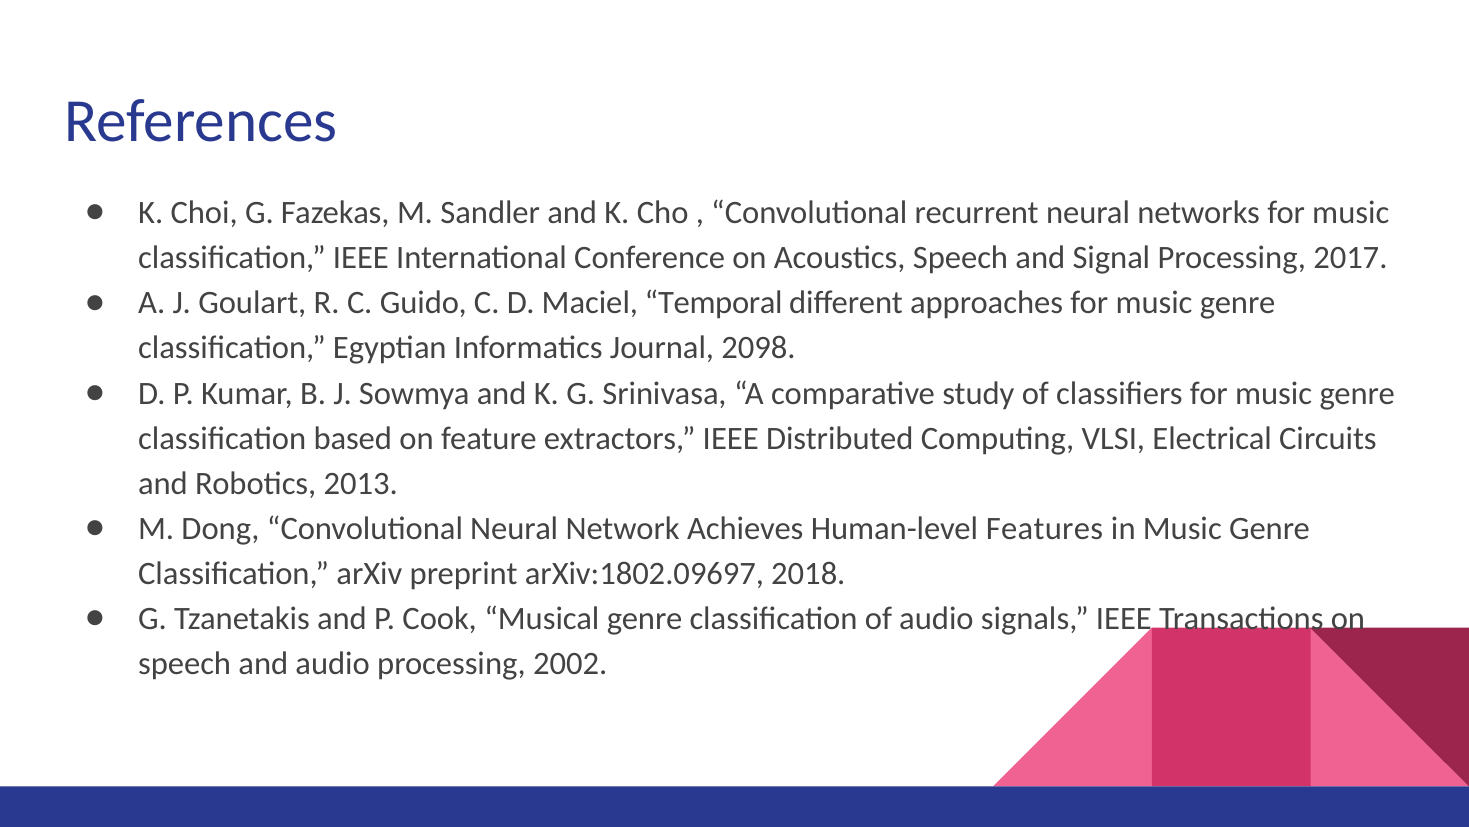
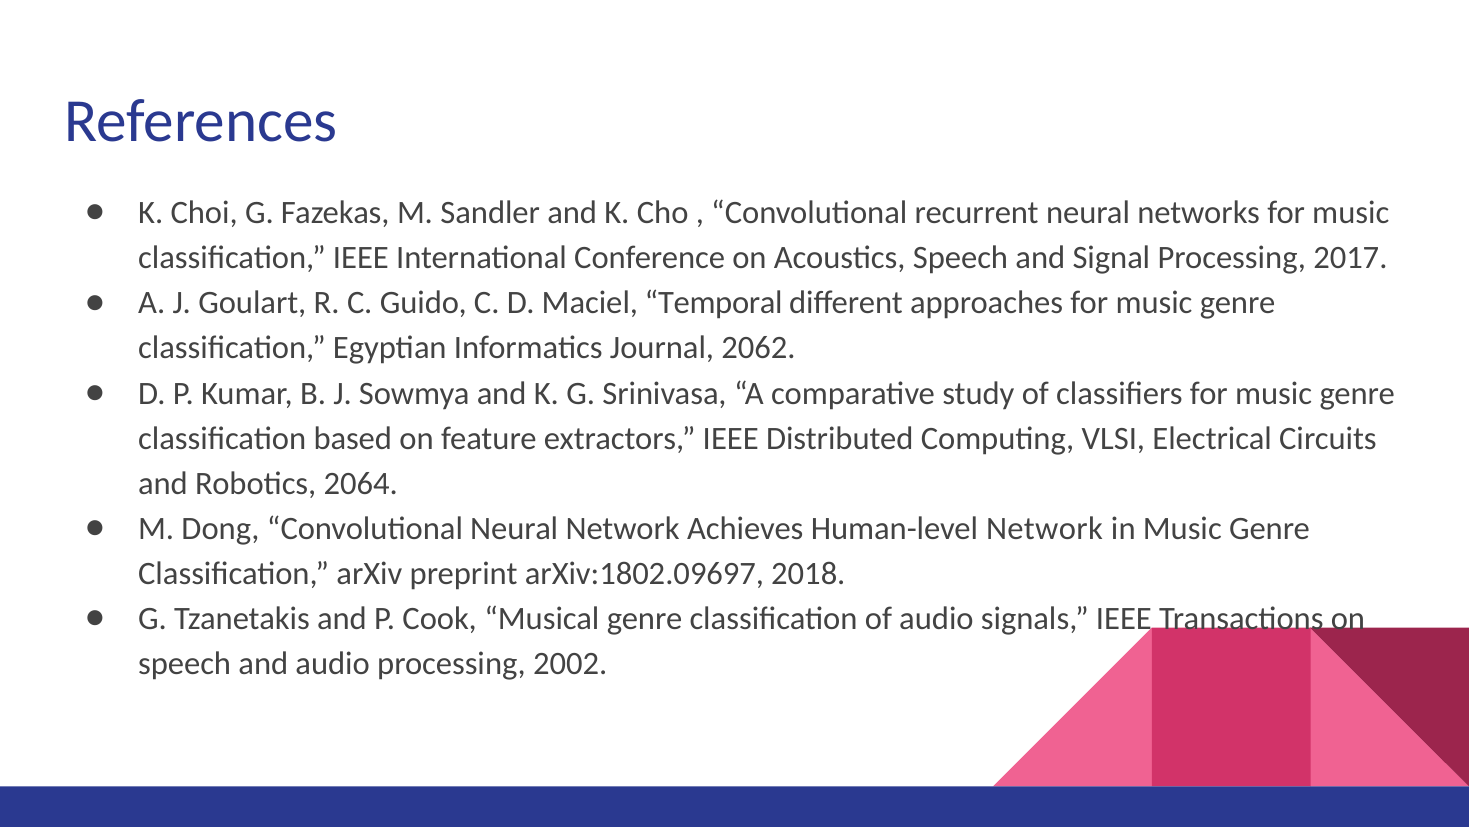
2098: 2098 -> 2062
2013: 2013 -> 2064
Human-level Features: Features -> Network
